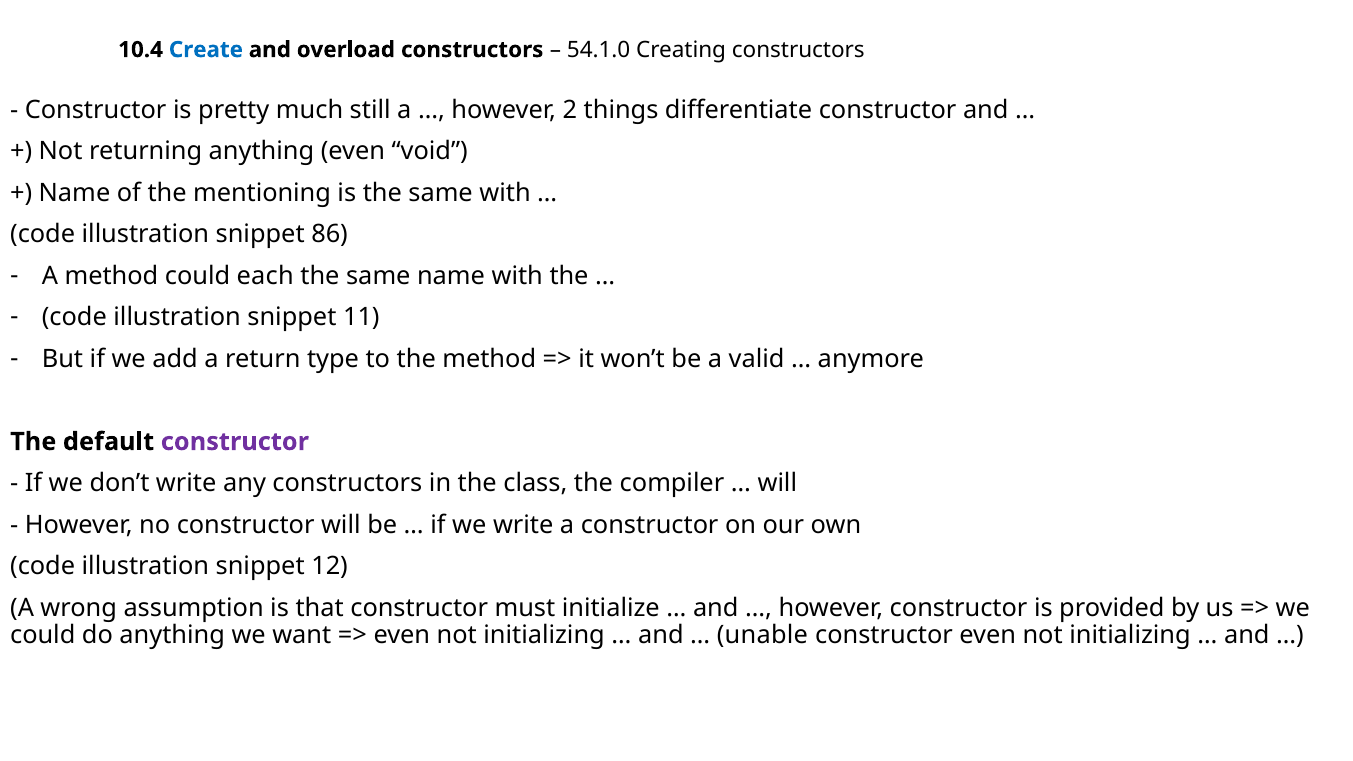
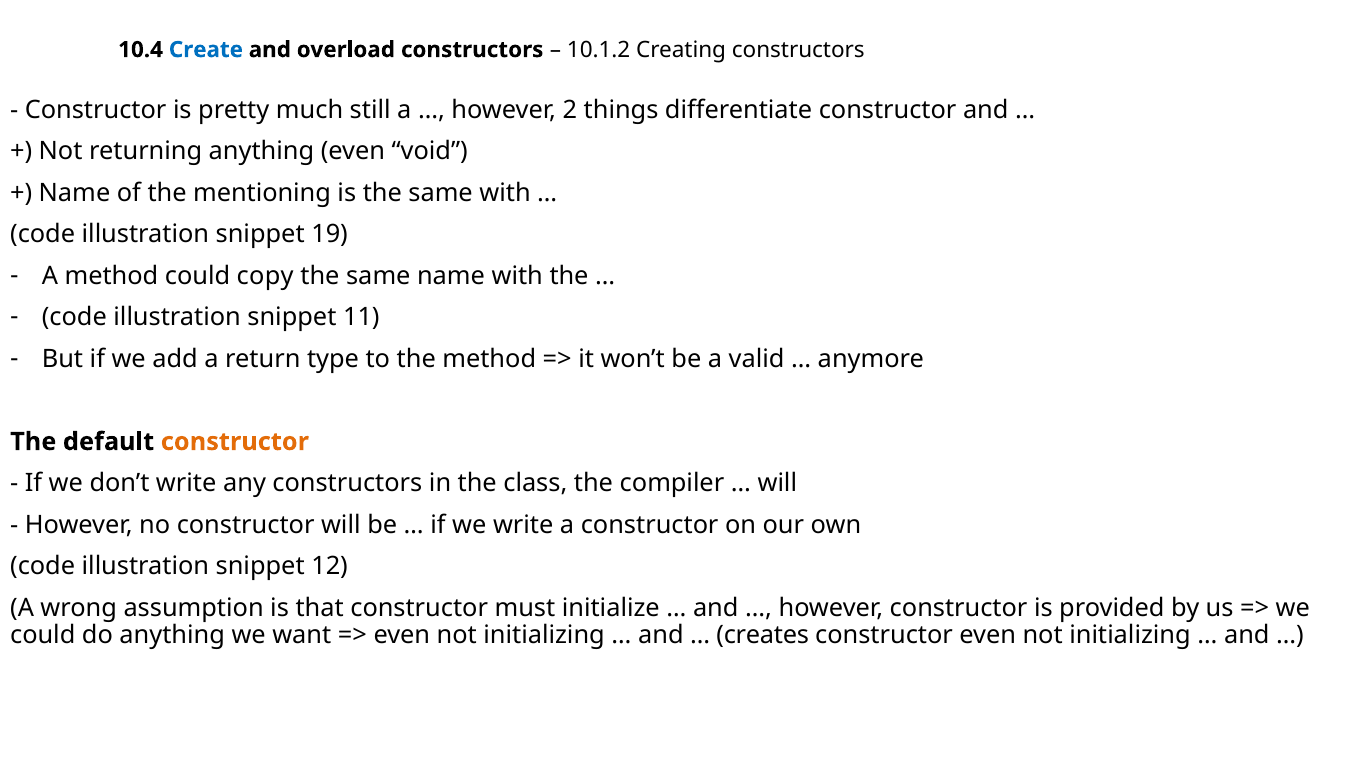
54.1.0: 54.1.0 -> 10.1.2
86: 86 -> 19
each: each -> copy
constructor at (235, 442) colour: purple -> orange
unable: unable -> creates
